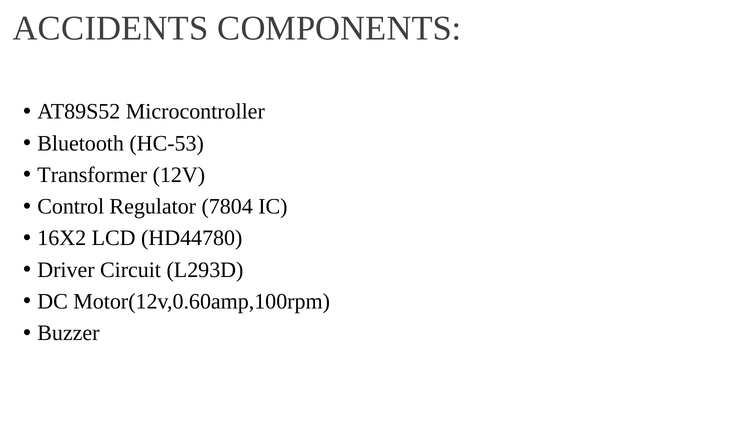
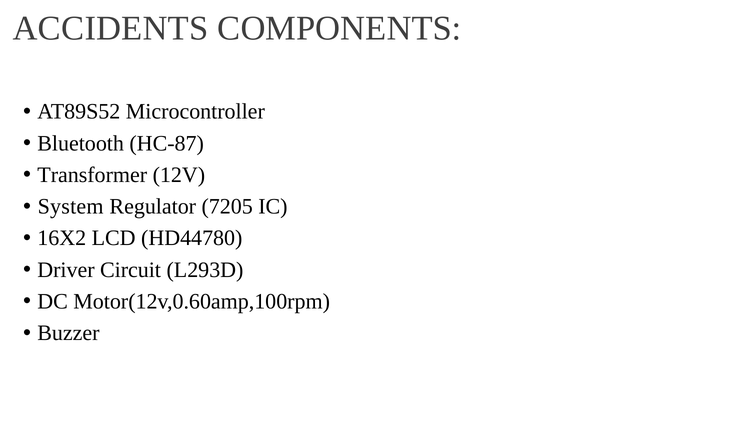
HC-53: HC-53 -> HC-87
Control: Control -> System
7804: 7804 -> 7205
